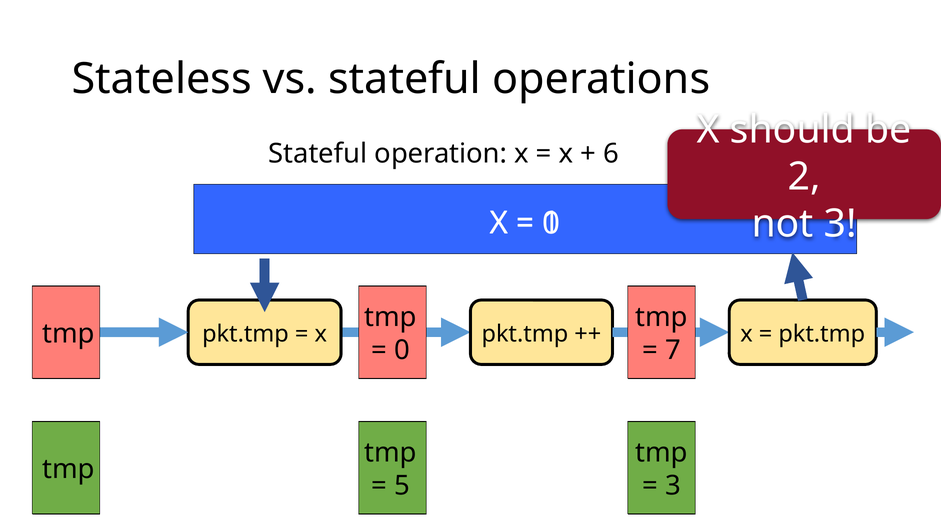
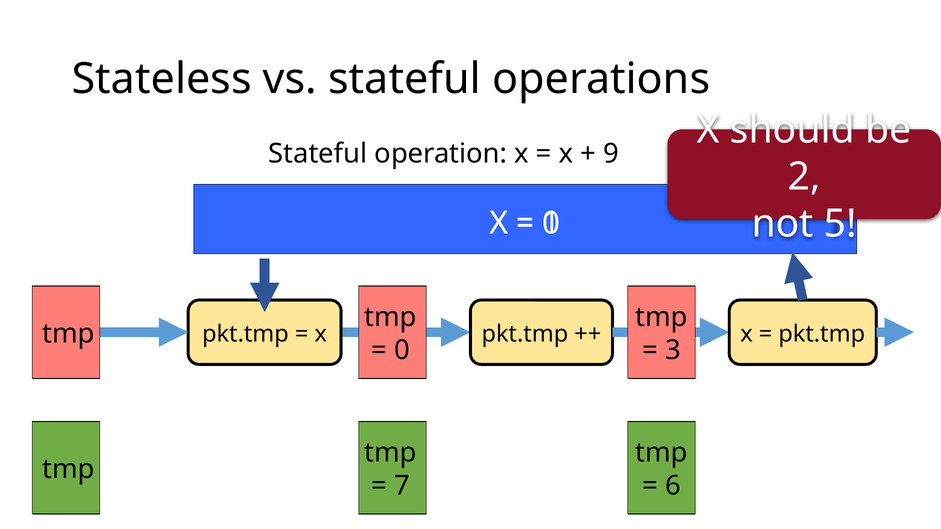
6: 6 -> 9
not 3: 3 -> 5
7: 7 -> 3
5: 5 -> 7
3 at (673, 486): 3 -> 6
